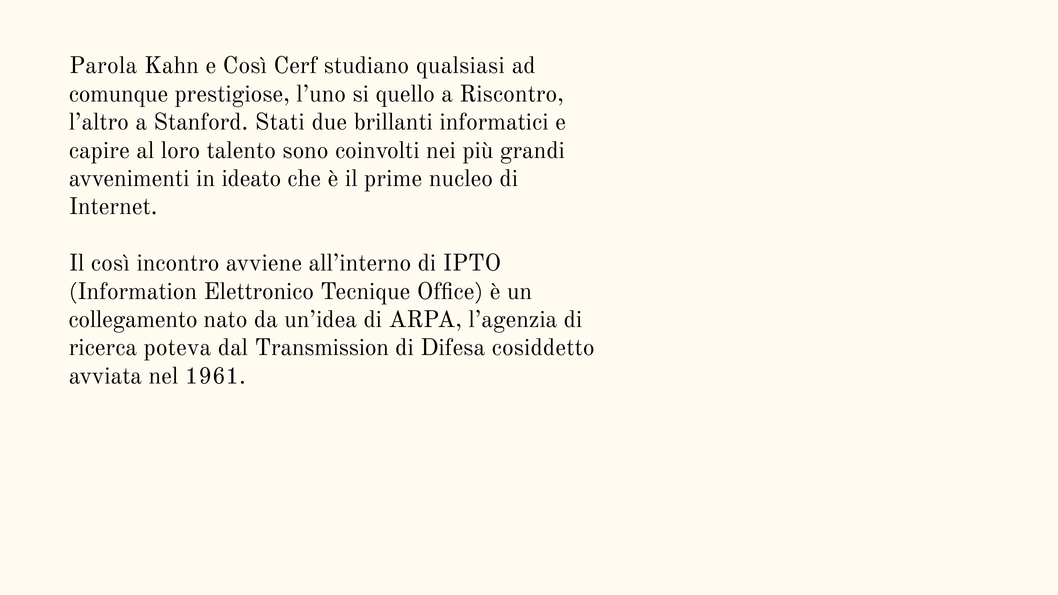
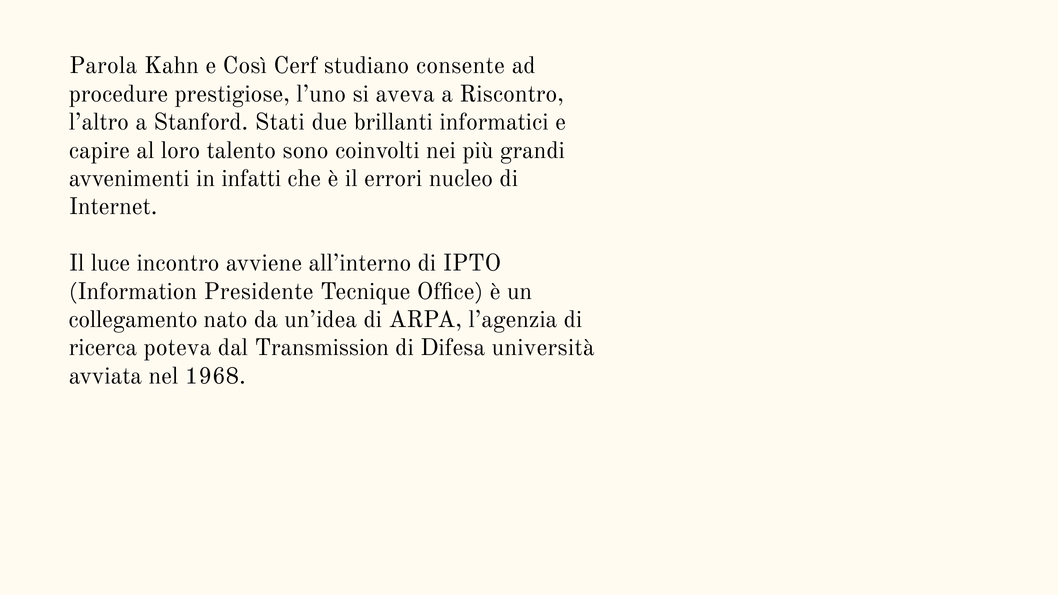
qualsiasi: qualsiasi -> consente
comunque: comunque -> procedure
quello: quello -> aveva
ideato: ideato -> infatti
prime: prime -> errori
Il così: così -> luce
Elettronico: Elettronico -> Presidente
cosiddetto: cosiddetto -> università
1961: 1961 -> 1968
